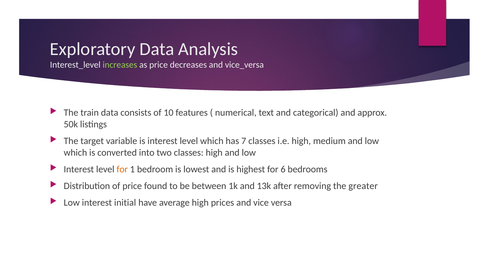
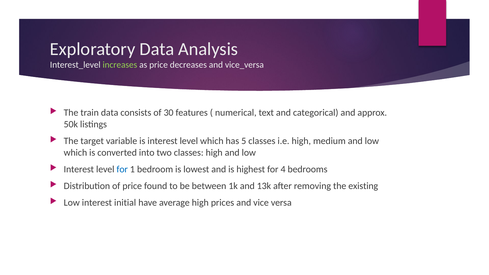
10: 10 -> 30
7: 7 -> 5
for at (122, 169) colour: orange -> blue
6: 6 -> 4
greater: greater -> existing
